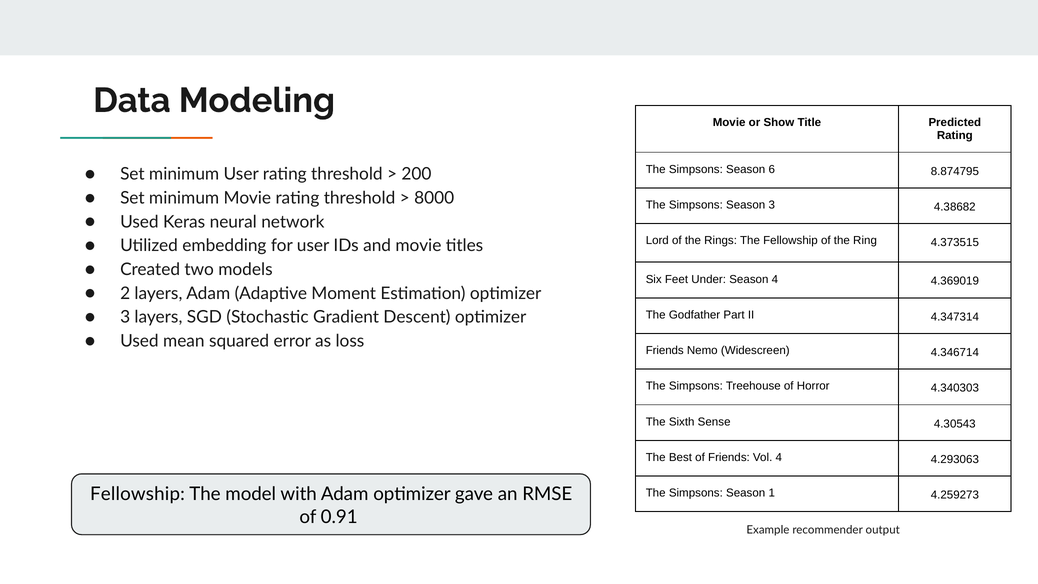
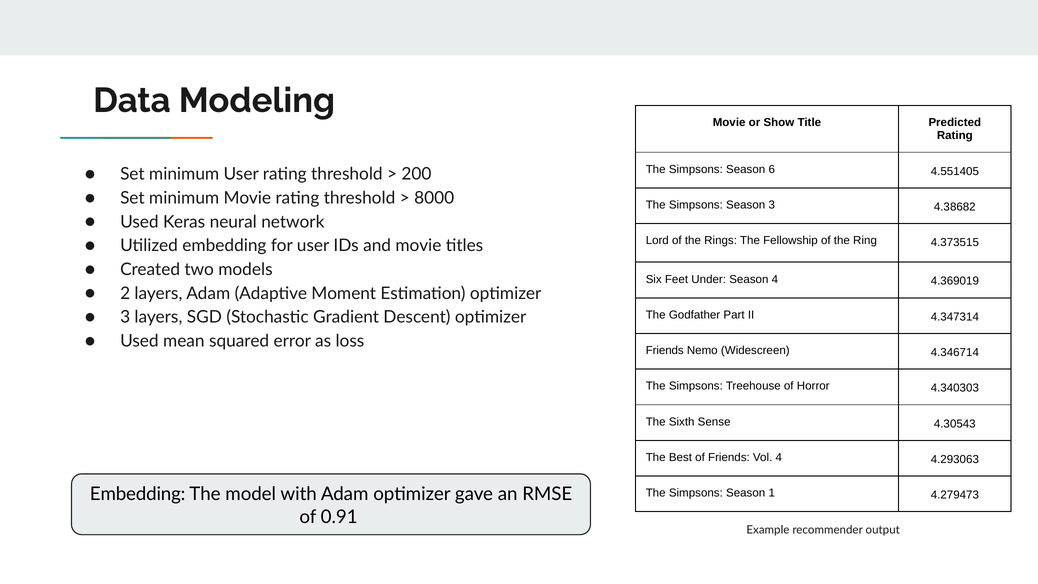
8.874795: 8.874795 -> 4.551405
Fellowship at (137, 494): Fellowship -> Embedding
4.259273: 4.259273 -> 4.279473
